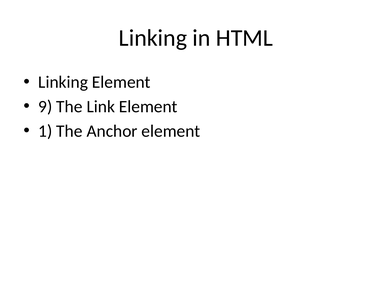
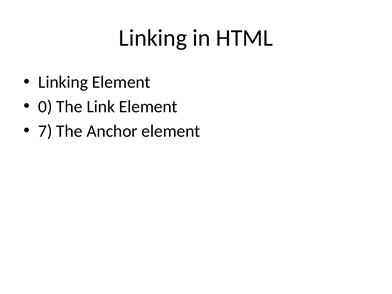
9: 9 -> 0
1: 1 -> 7
